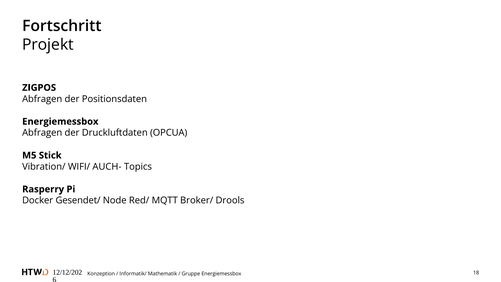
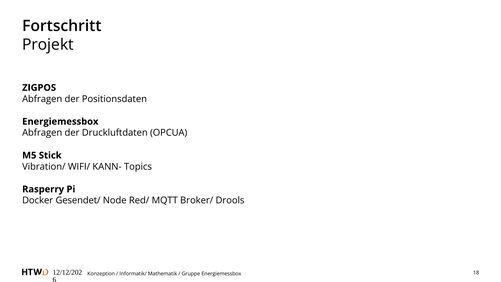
AUCH-: AUCH- -> KANN-
